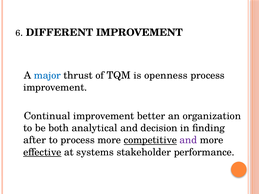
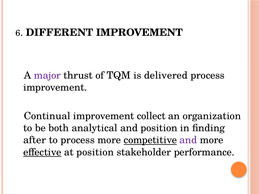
major colour: blue -> purple
openness: openness -> delivered
better: better -> collect
and decision: decision -> position
at systems: systems -> position
